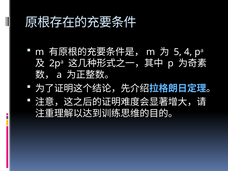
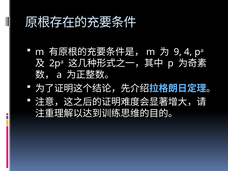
5: 5 -> 9
